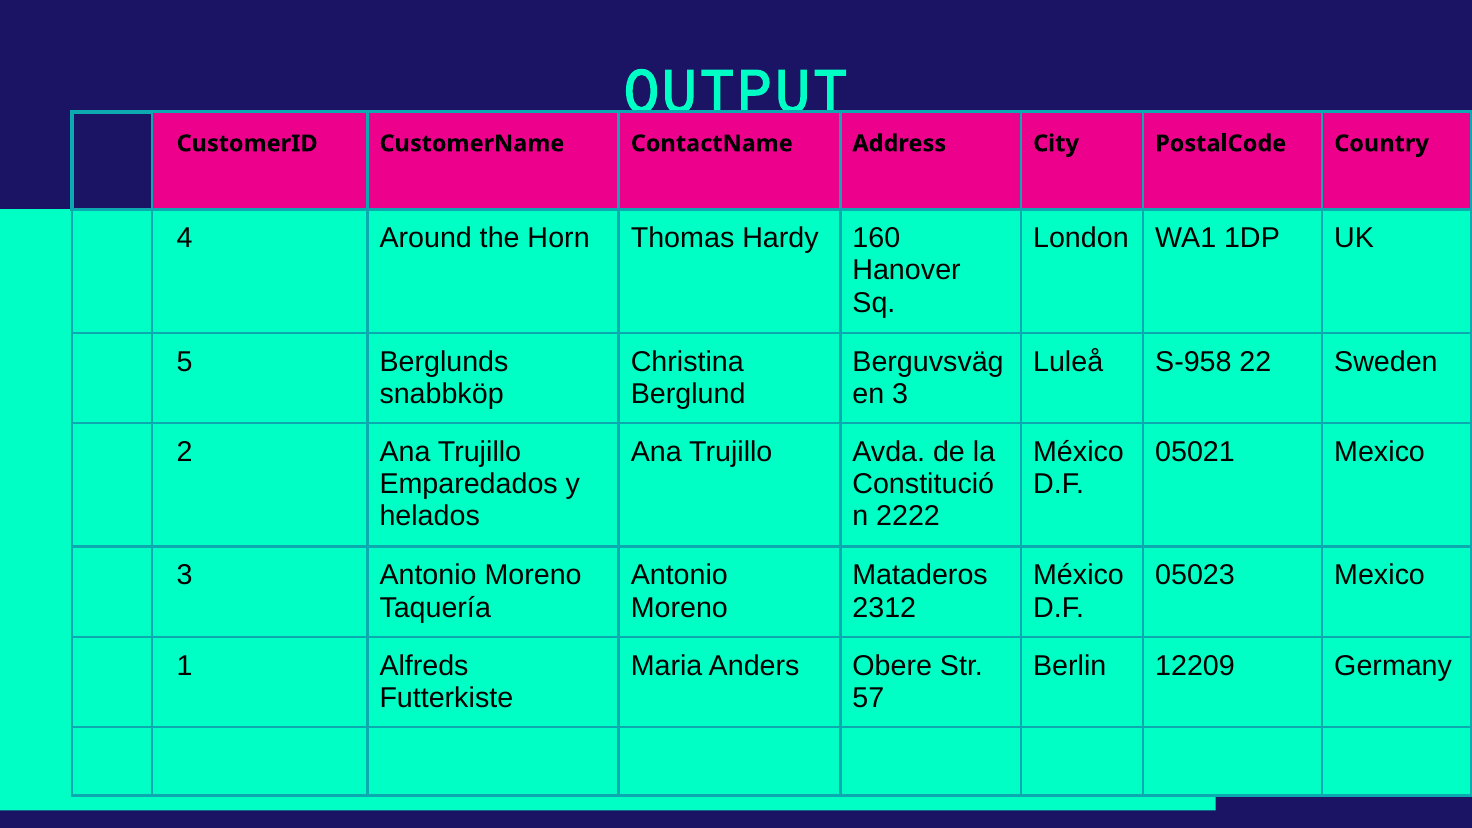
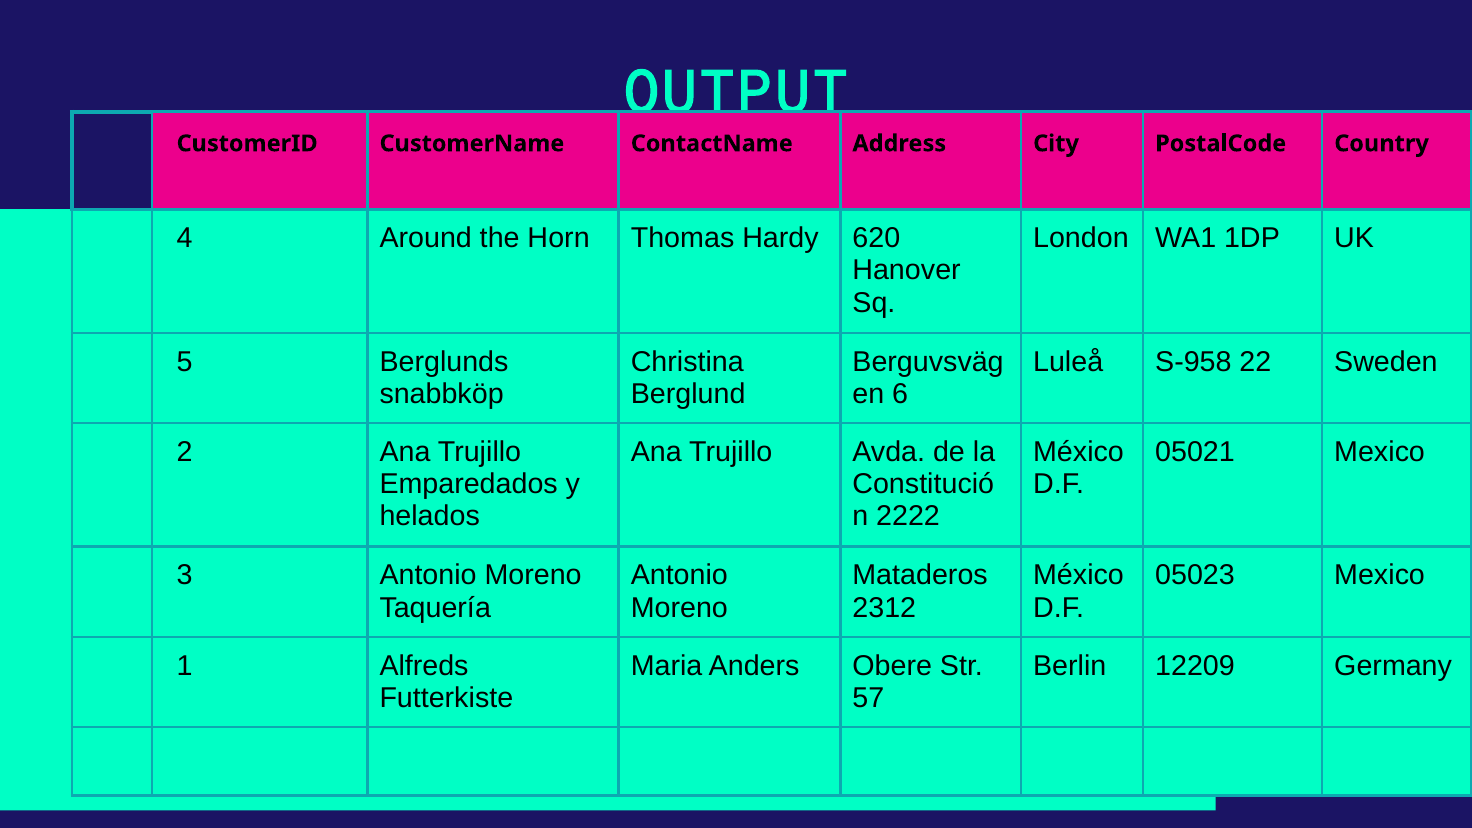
160: 160 -> 620
3 at (900, 394): 3 -> 6
